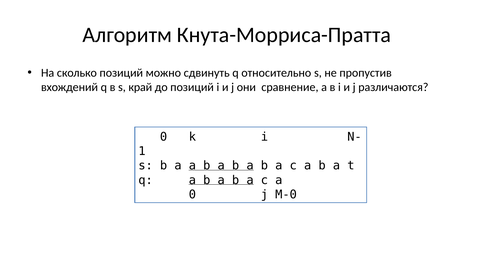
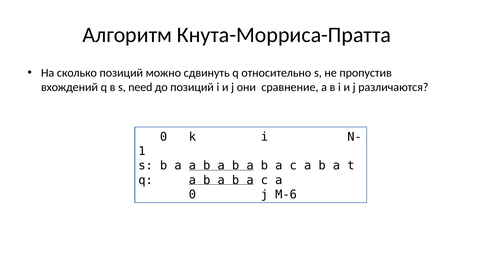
край: край -> need
M-0: M-0 -> M-6
